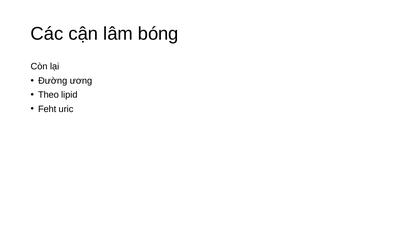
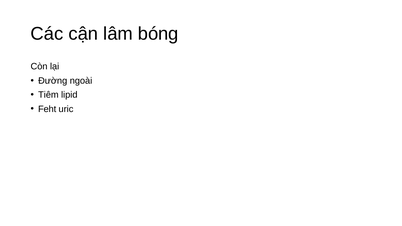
ương: ương -> ngoài
Theo: Theo -> Tiêm
